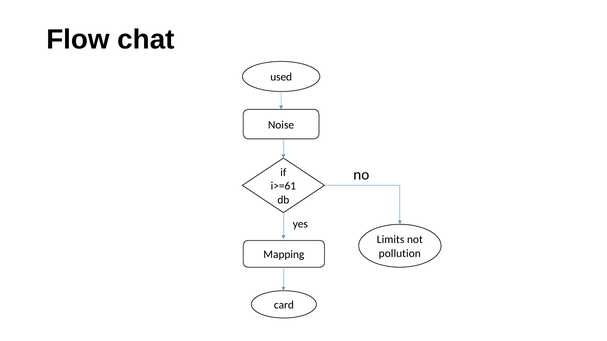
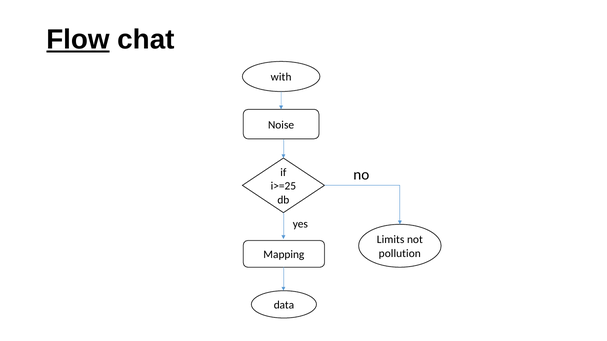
Flow underline: none -> present
used: used -> with
i>=61: i>=61 -> i>=25
card: card -> data
